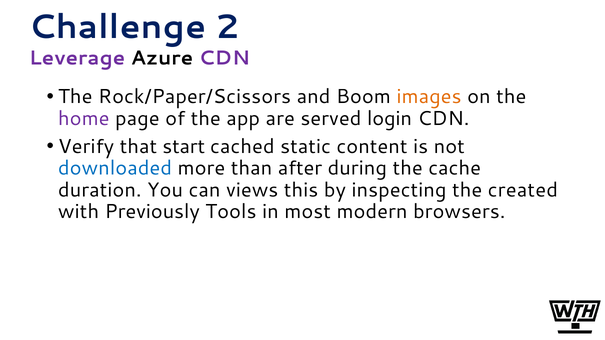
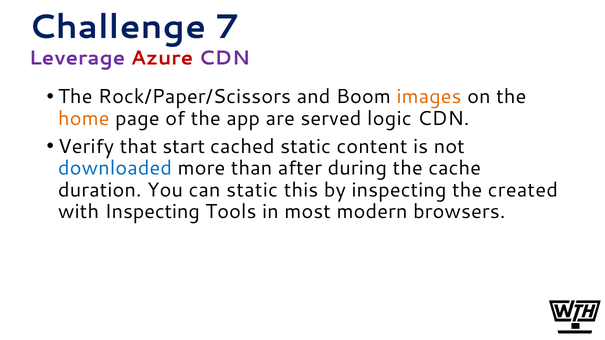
2: 2 -> 7
Azure colour: black -> red
home colour: purple -> orange
login: login -> logic
can views: views -> static
with Previously: Previously -> Inspecting
